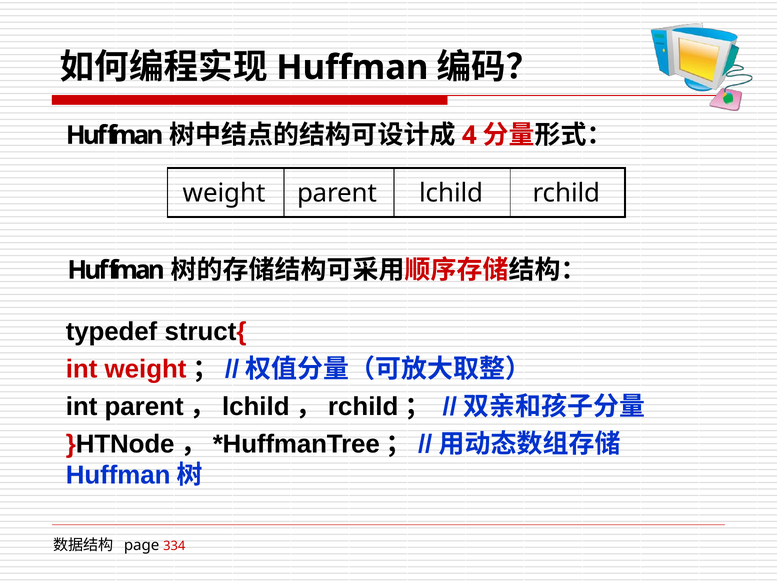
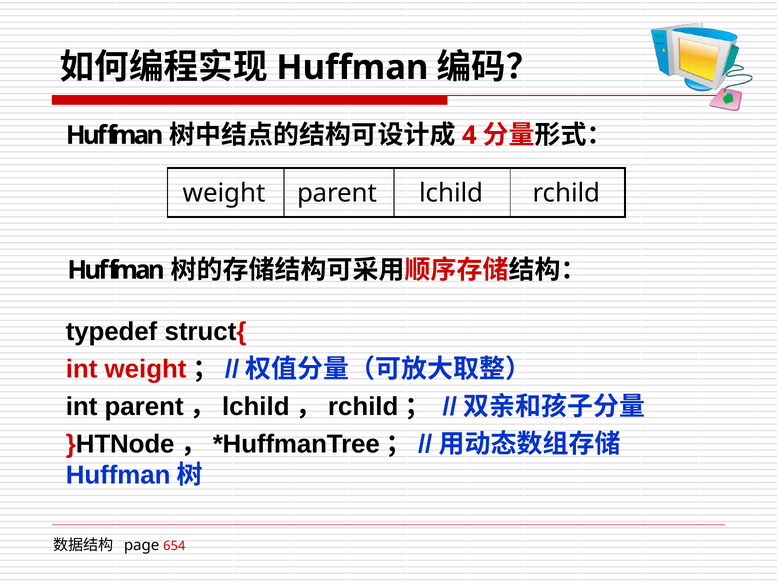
334: 334 -> 654
